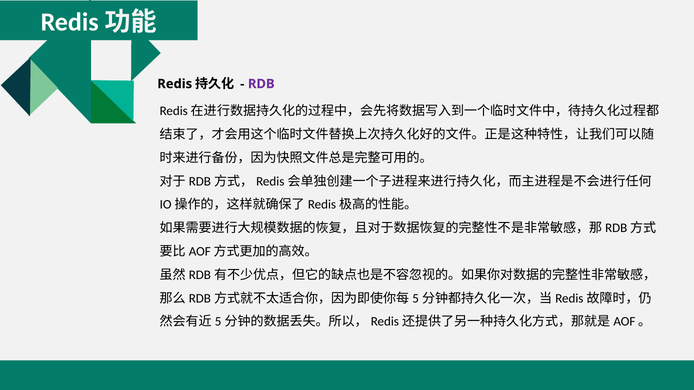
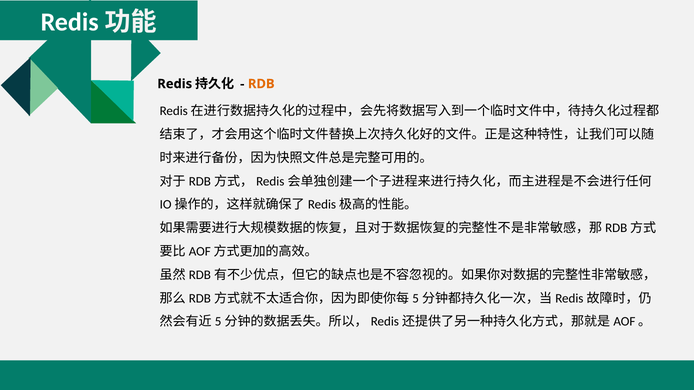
RDB colour: purple -> orange
